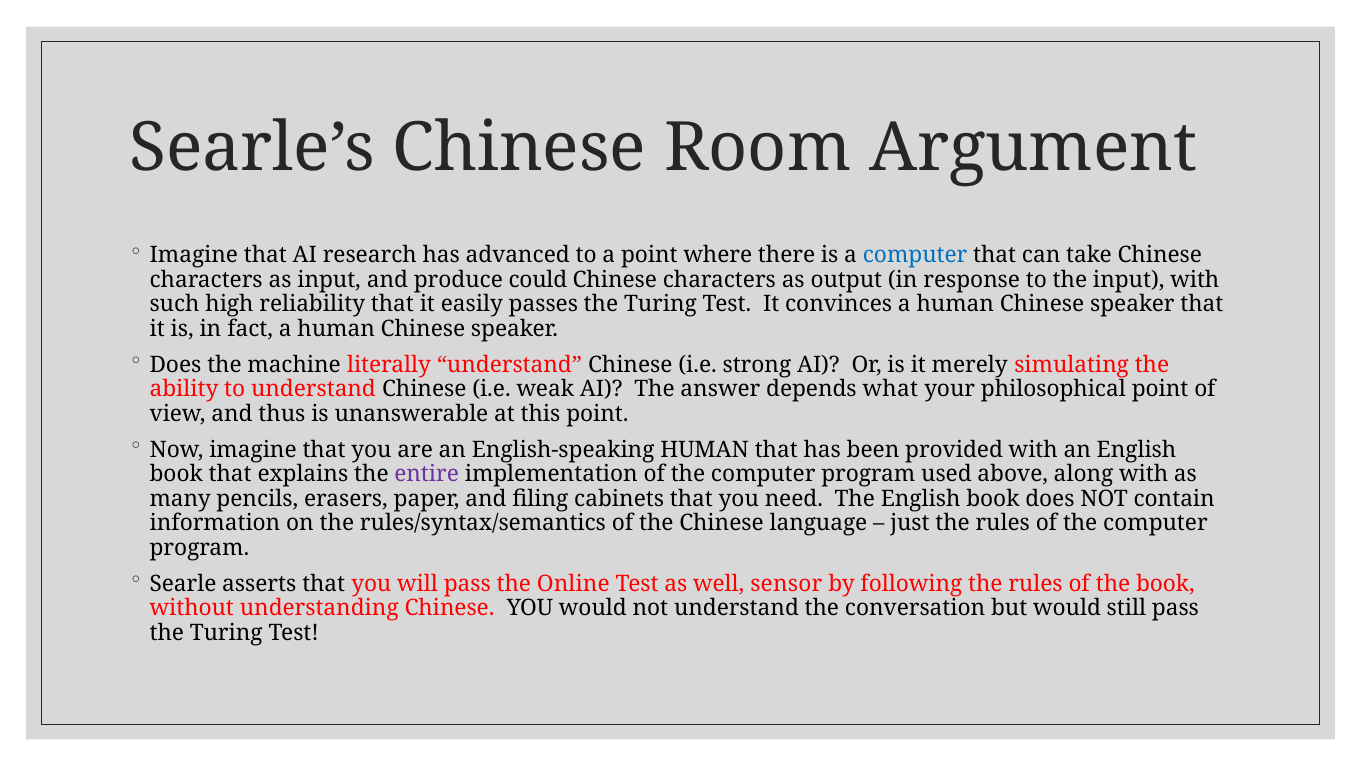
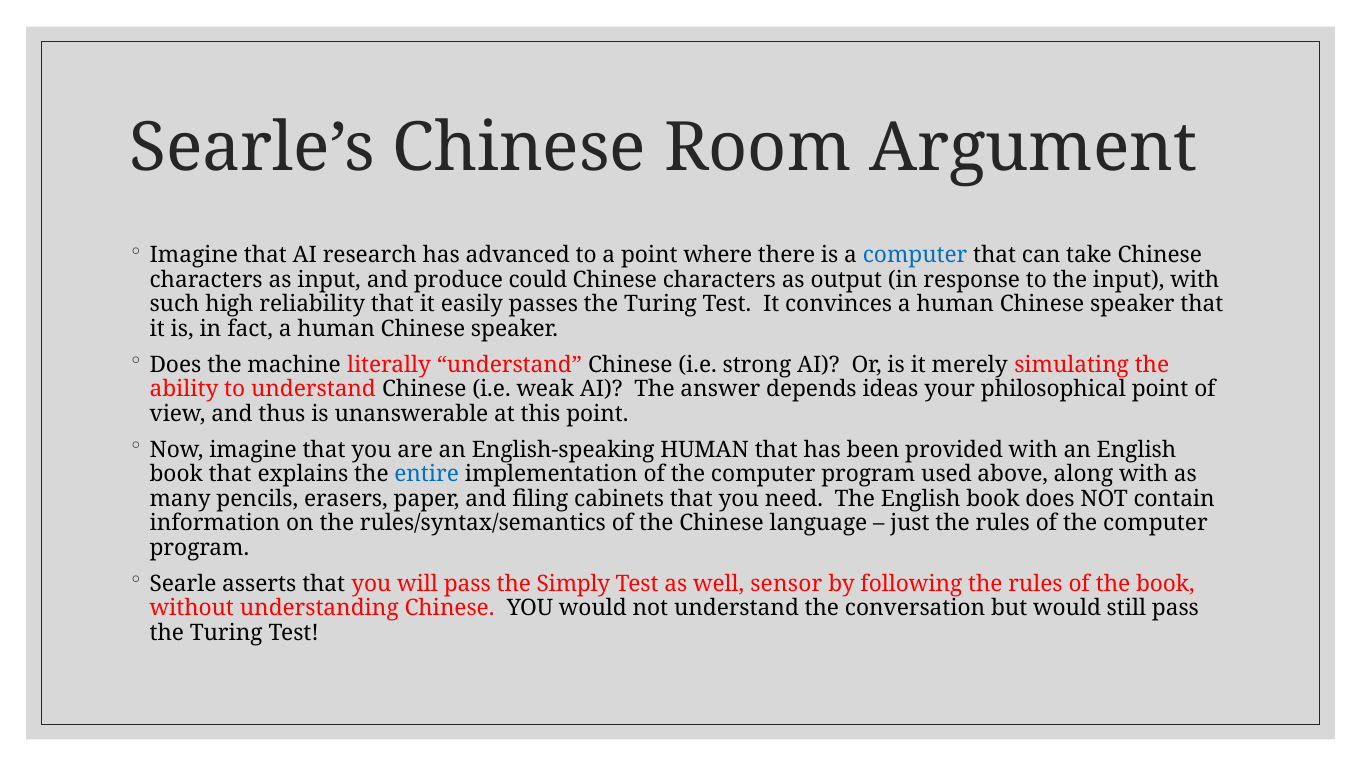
what: what -> ideas
entire colour: purple -> blue
Online: Online -> Simply
